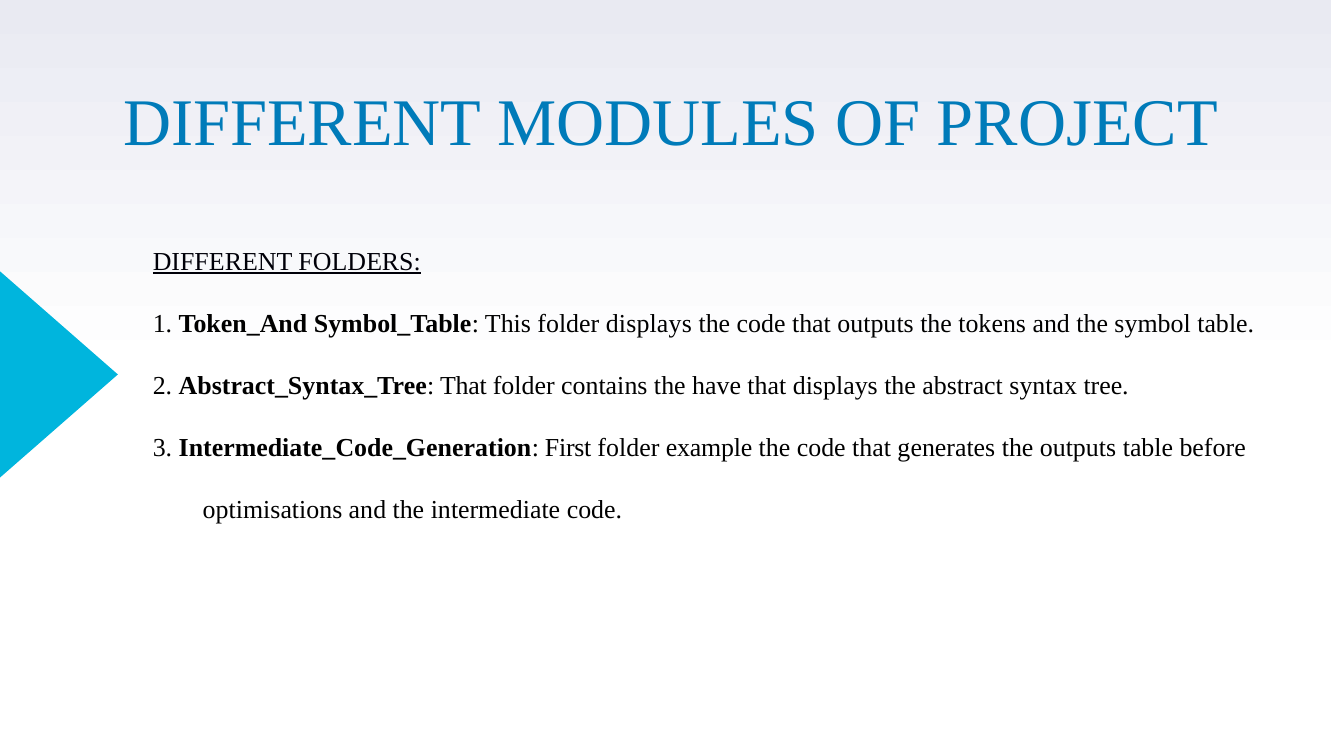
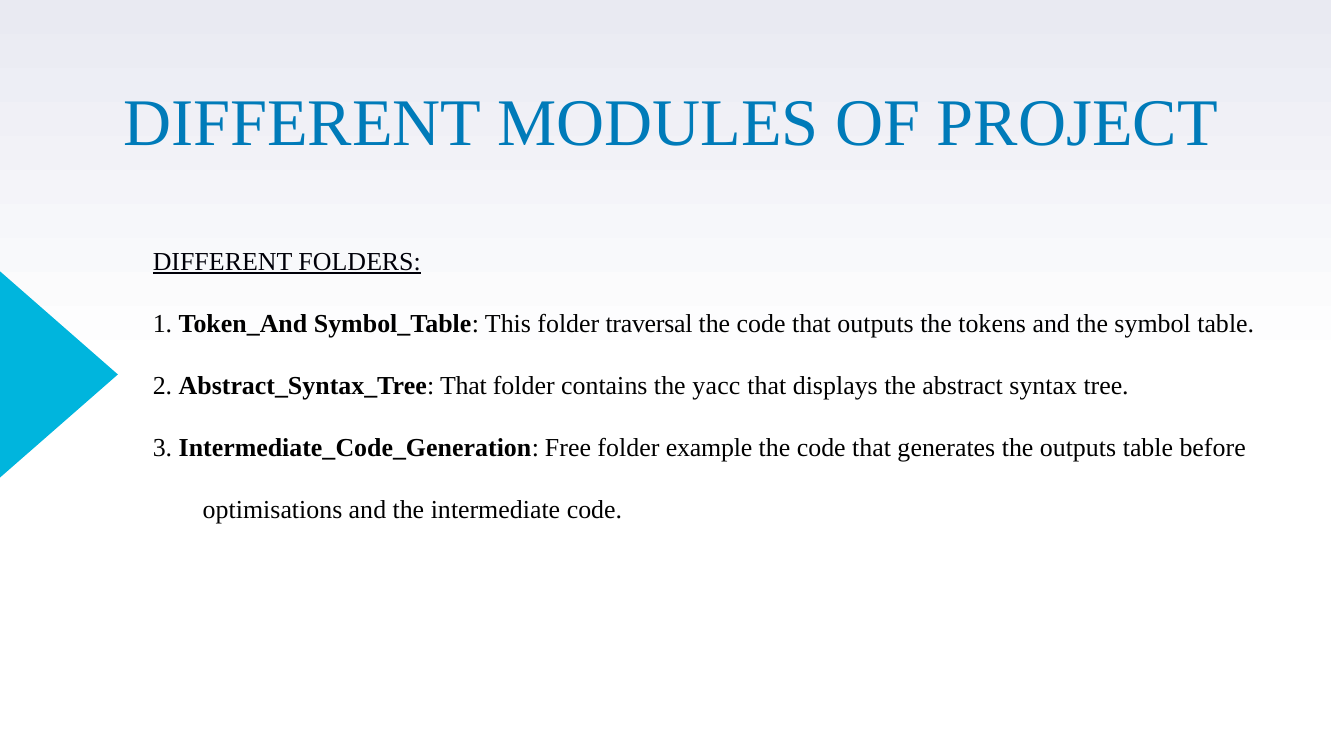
folder displays: displays -> traversal
have: have -> yacc
First: First -> Free
